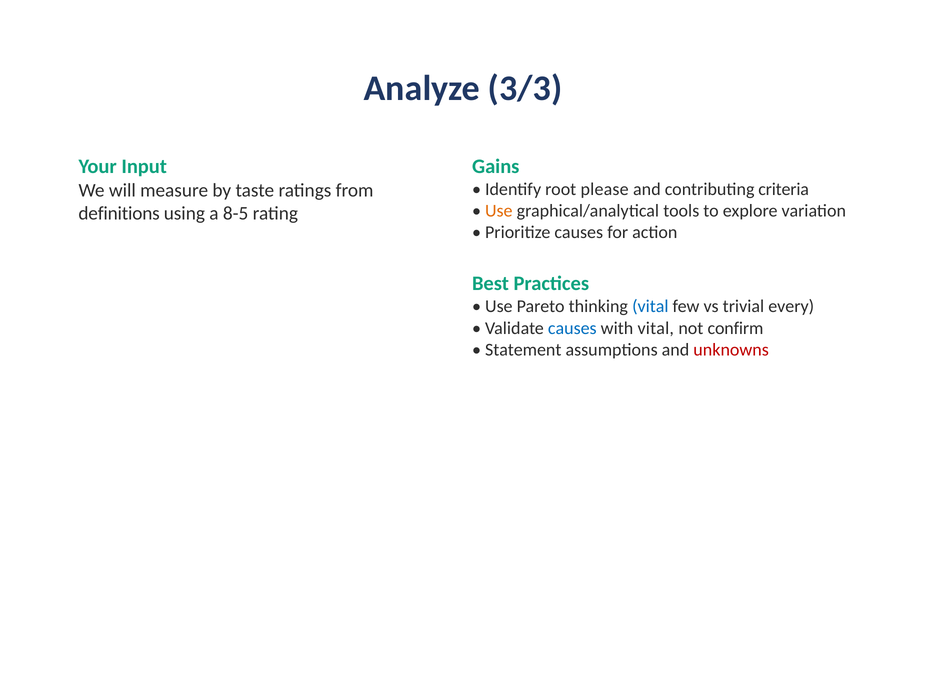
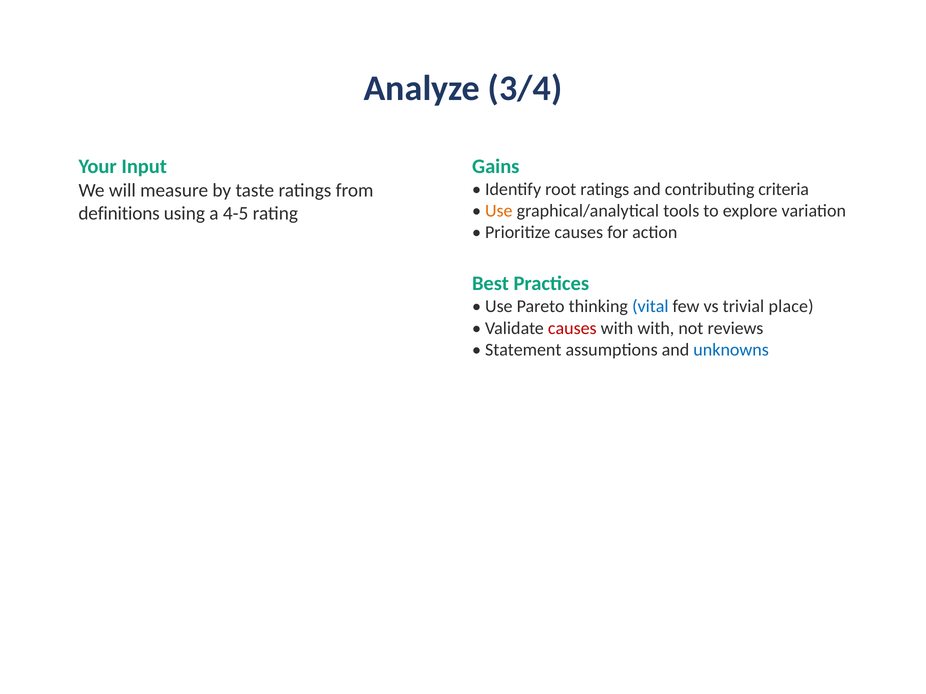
3/3: 3/3 -> 3/4
root please: please -> ratings
8-5: 8-5 -> 4-5
every: every -> place
causes at (572, 328) colour: blue -> red
with vital: vital -> with
confirm: confirm -> reviews
unknowns colour: red -> blue
